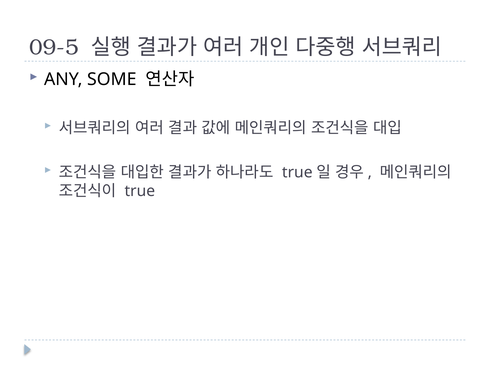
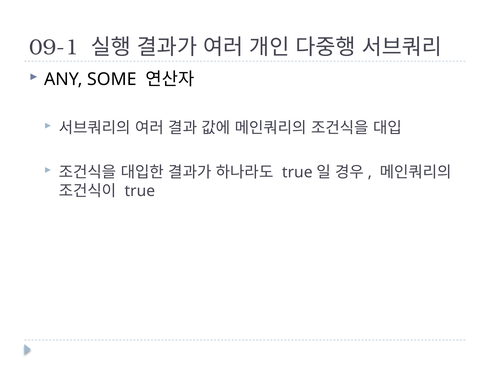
09-5: 09-5 -> 09-1
